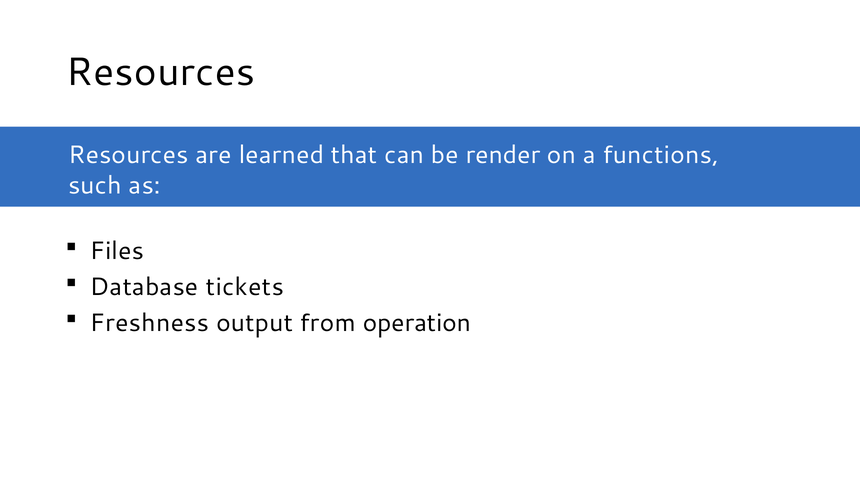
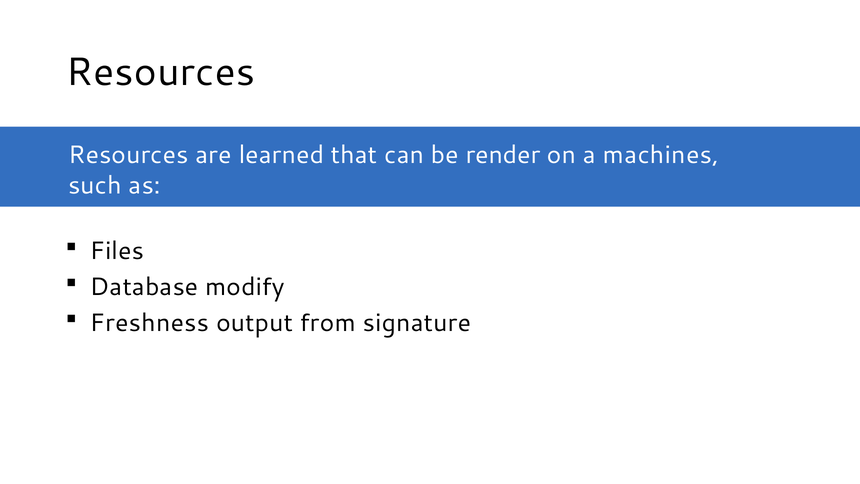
functions: functions -> machines
tickets: tickets -> modify
operation: operation -> signature
